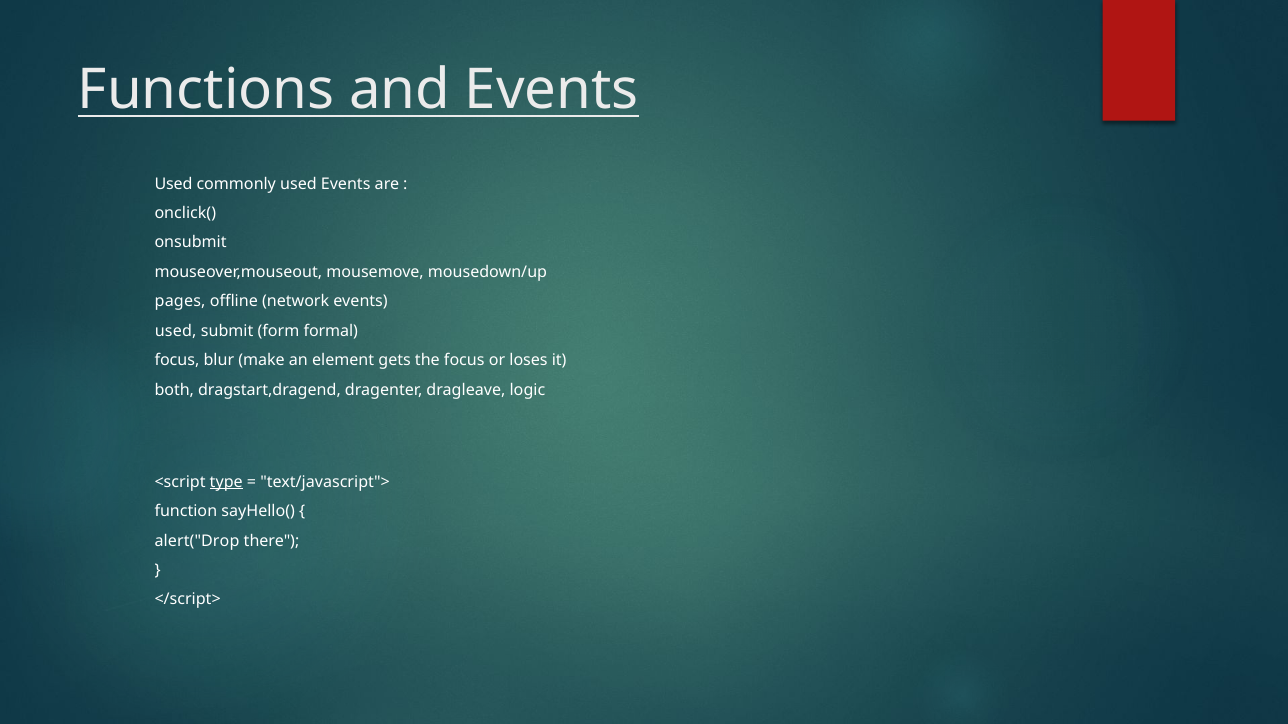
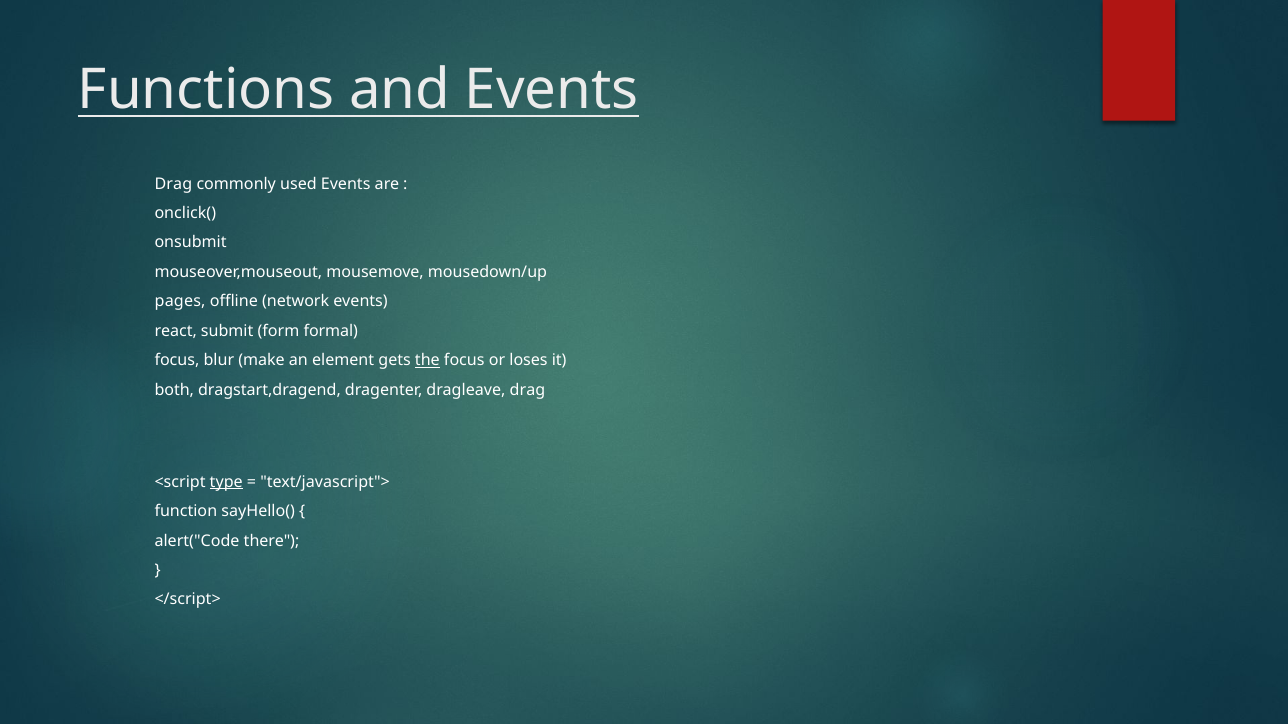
Used at (174, 184): Used -> Drag
used at (176, 331): used -> react
the underline: none -> present
dragleave logic: logic -> drag
alert("Drop: alert("Drop -> alert("Code
